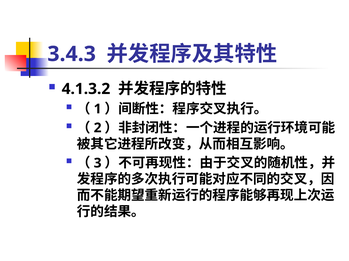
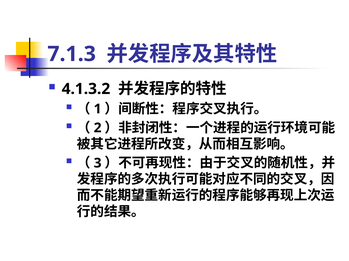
3.4.3: 3.4.3 -> 7.1.3
